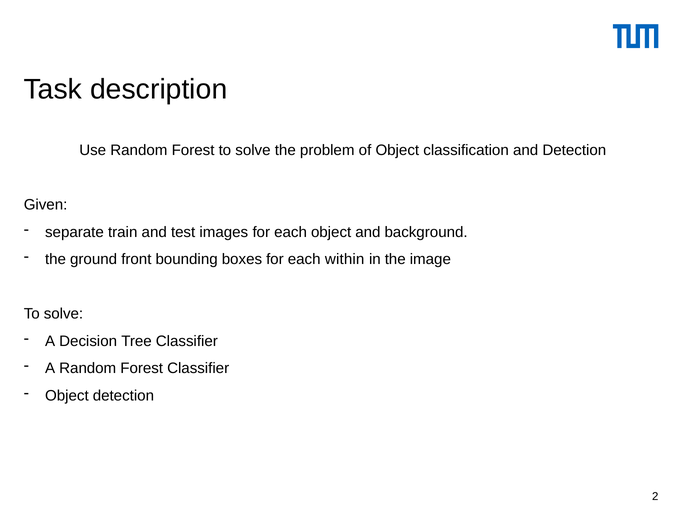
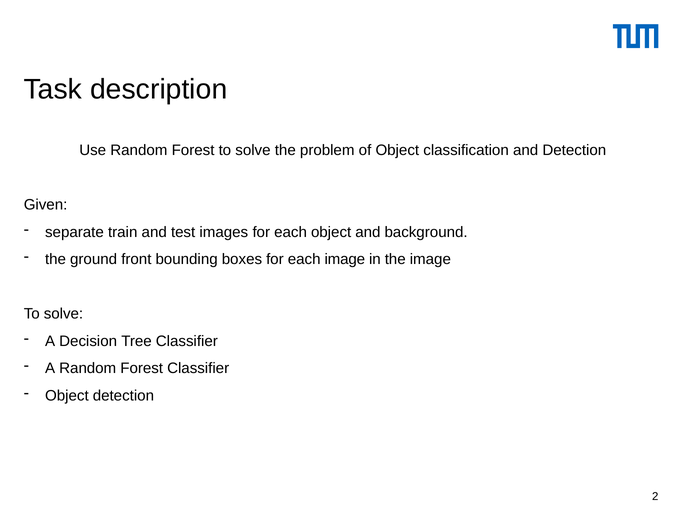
each within: within -> image
